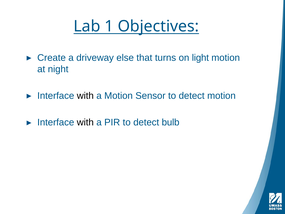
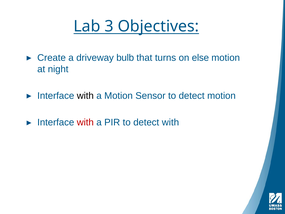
1: 1 -> 3
else: else -> bulb
light: light -> else
with at (85, 122) colour: black -> red
detect bulb: bulb -> with
